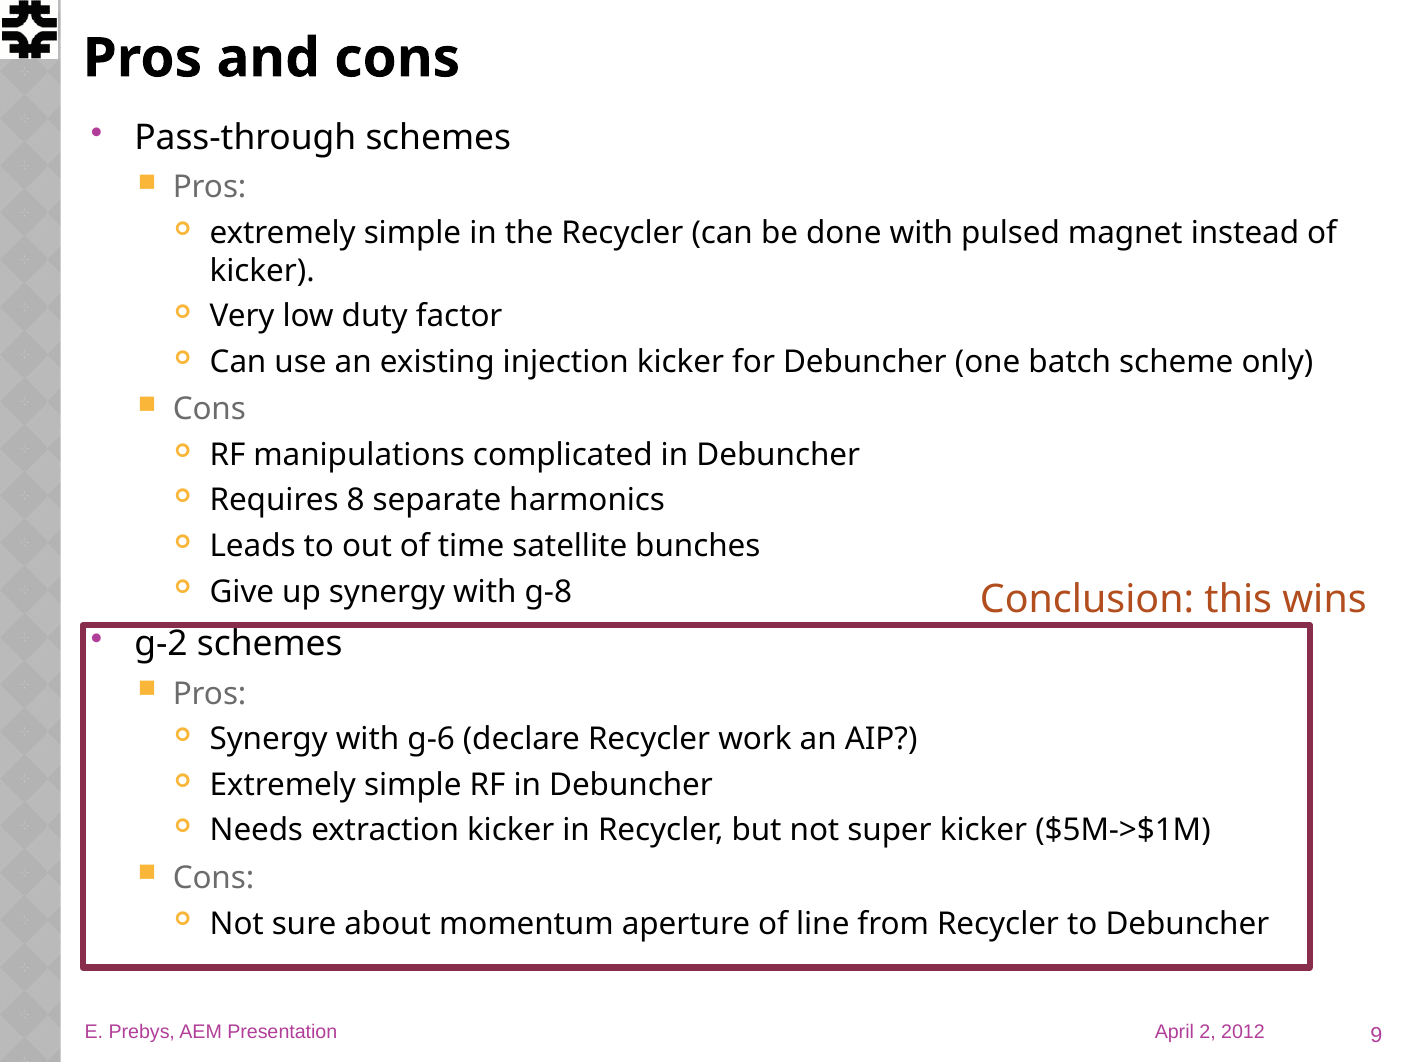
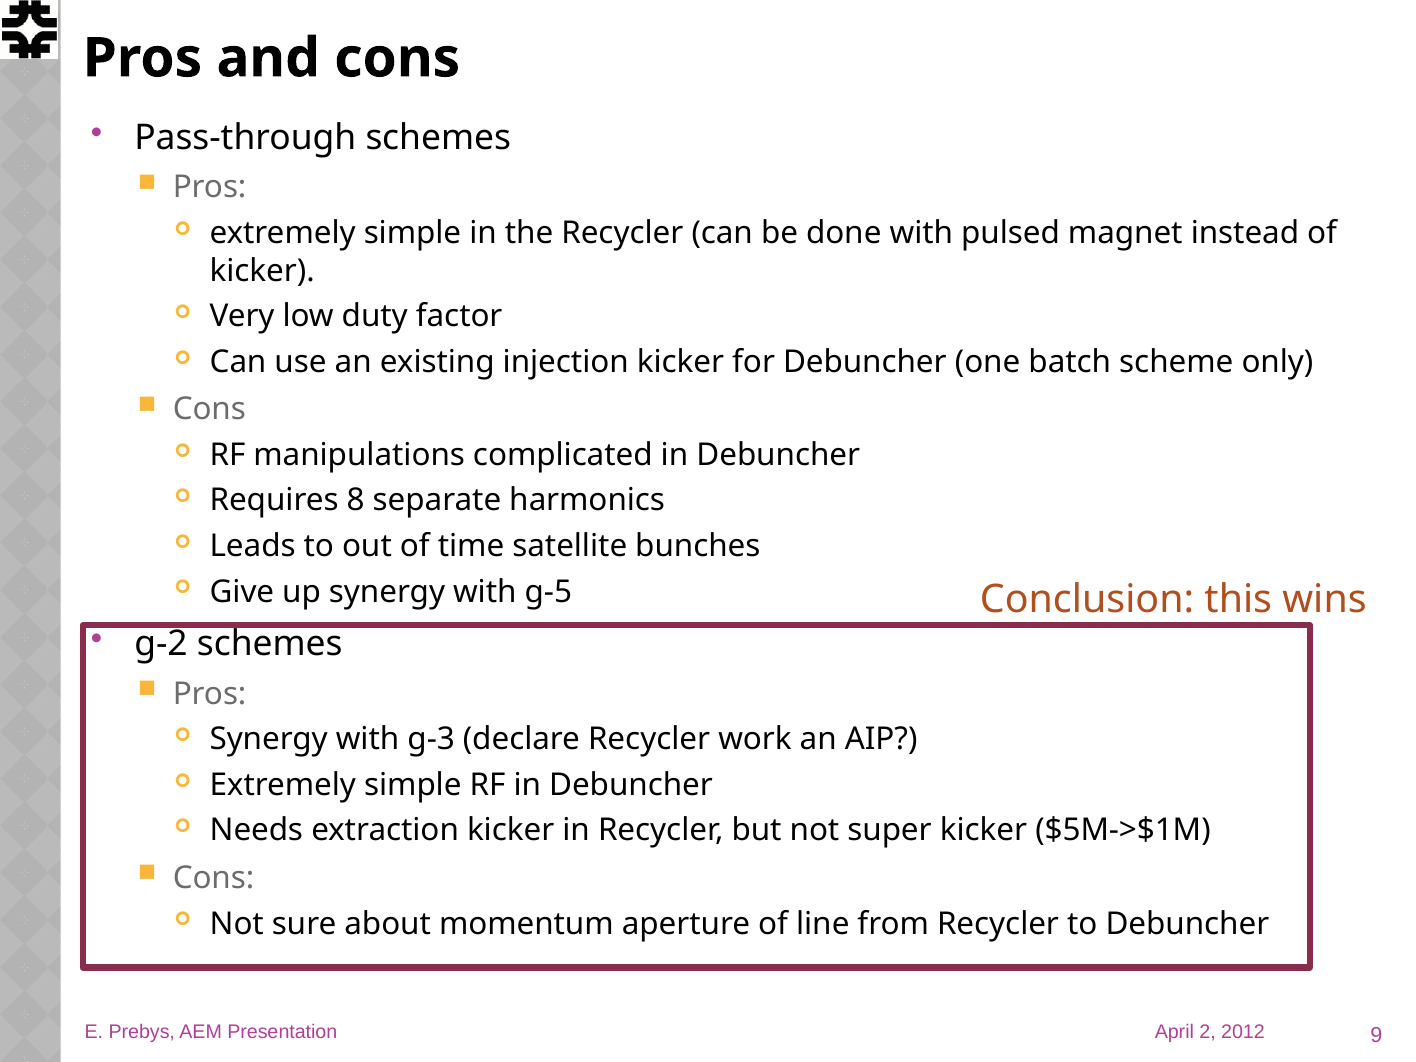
g-8: g-8 -> g-5
g-6: g-6 -> g-3
